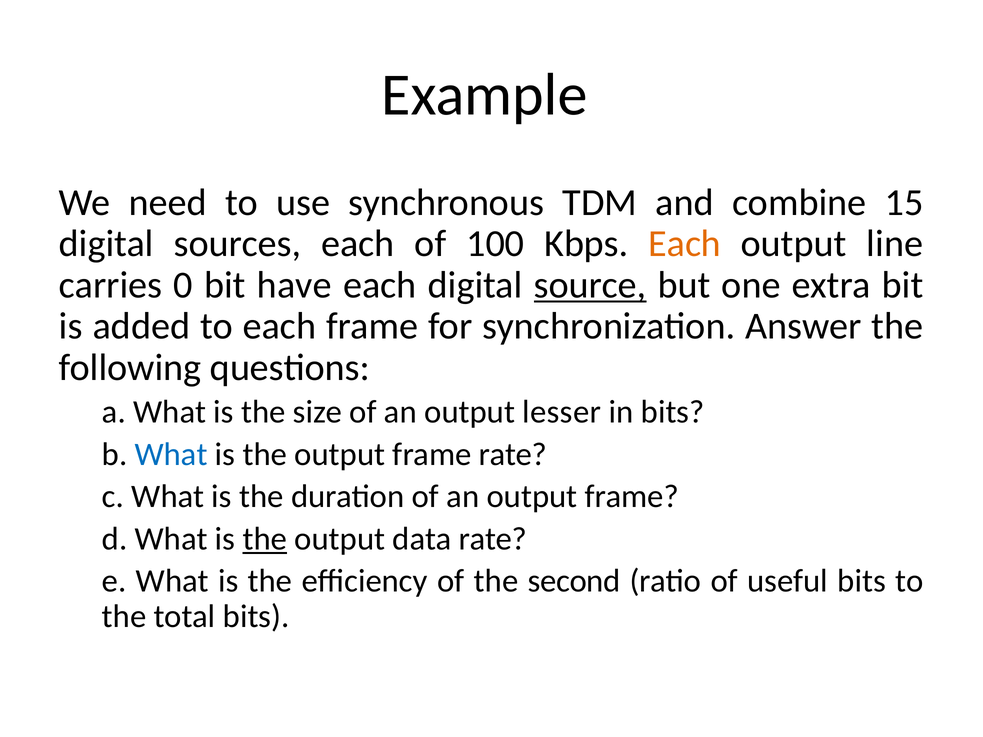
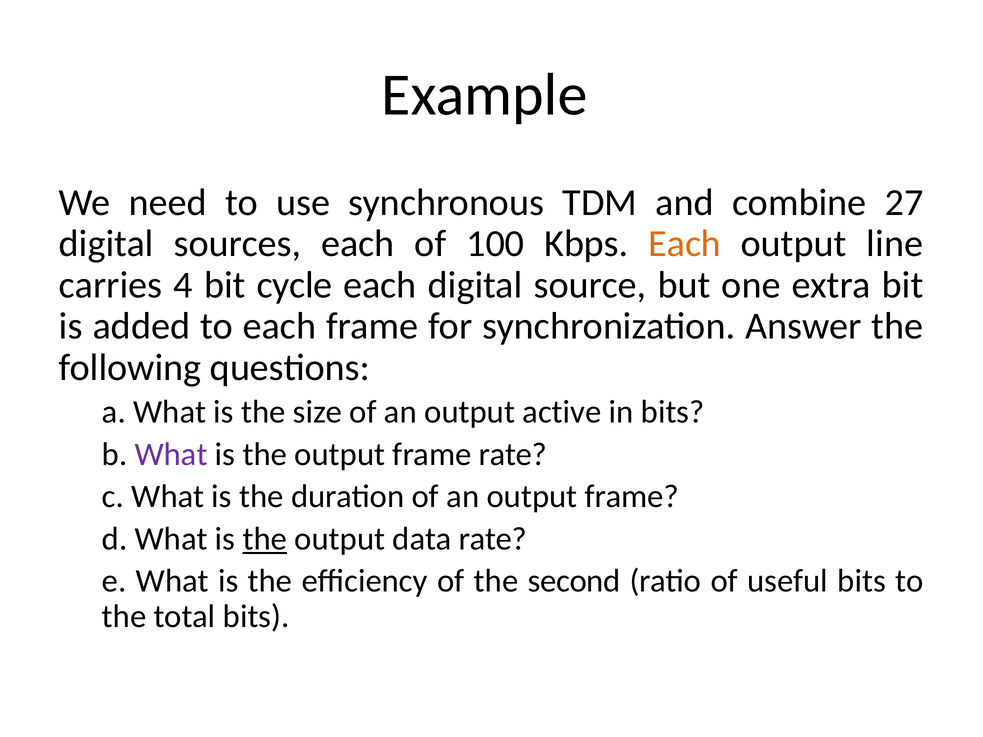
15: 15 -> 27
0: 0 -> 4
have: have -> cycle
source underline: present -> none
lesser: lesser -> active
What at (171, 455) colour: blue -> purple
